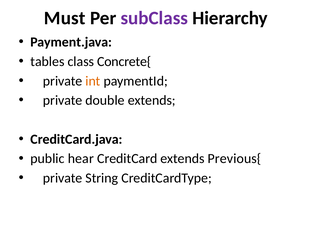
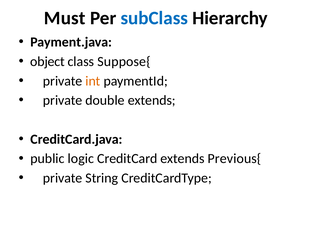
subClass colour: purple -> blue
tables: tables -> object
Concrete{: Concrete{ -> Suppose{
hear: hear -> logic
